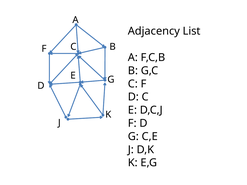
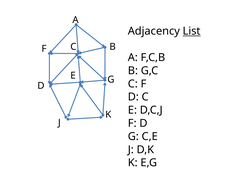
List underline: none -> present
